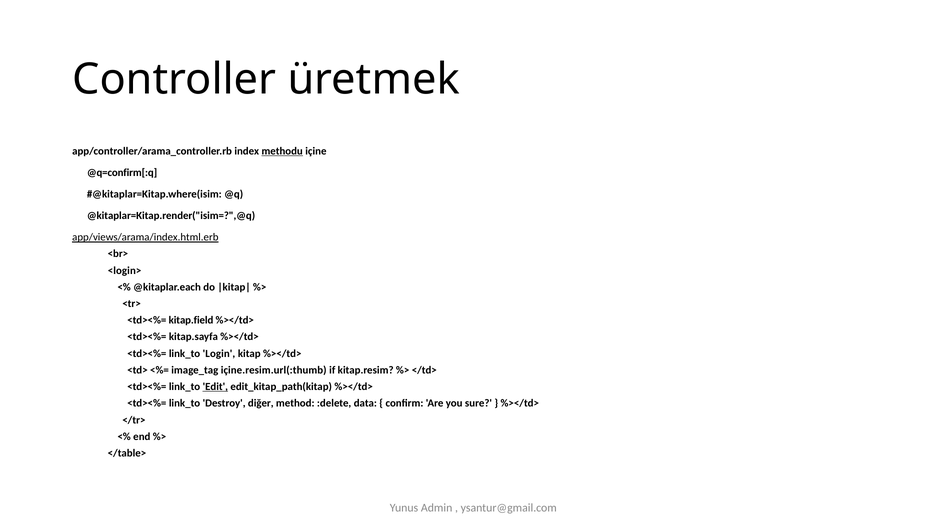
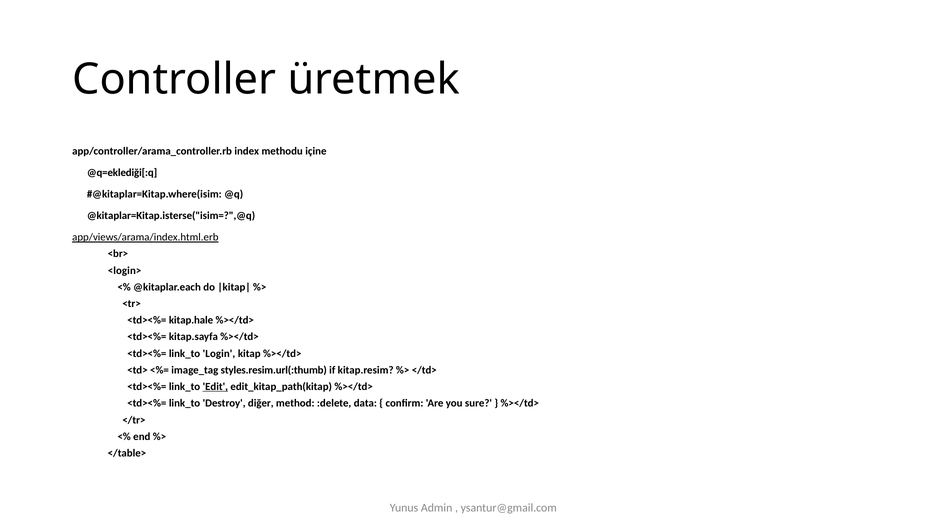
methodu underline: present -> none
@q=confirm[:q: @q=confirm[:q -> @q=eklediği[:q
@kitaplar=Kitap.render("isim=?",@q: @kitaplar=Kitap.render("isim=?",@q -> @kitaplar=Kitap.isterse("isim=?",@q
kitap.field: kitap.field -> kitap.hale
içine.resim.url(:thumb: içine.resim.url(:thumb -> styles.resim.url(:thumb
